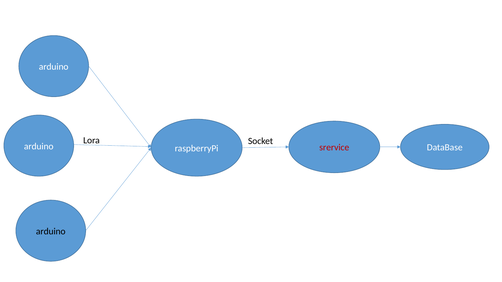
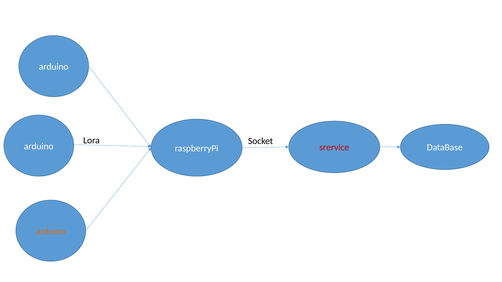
arduino at (51, 232) colour: black -> orange
